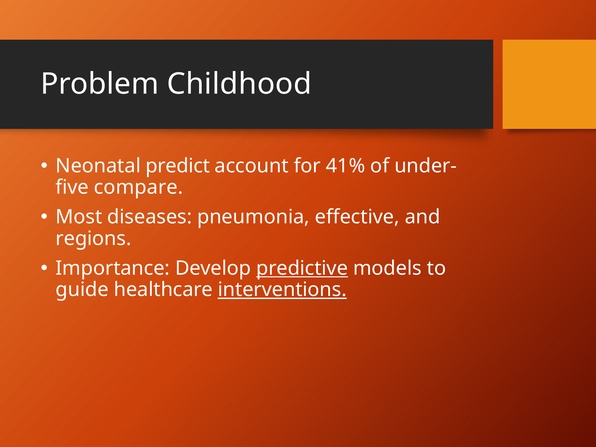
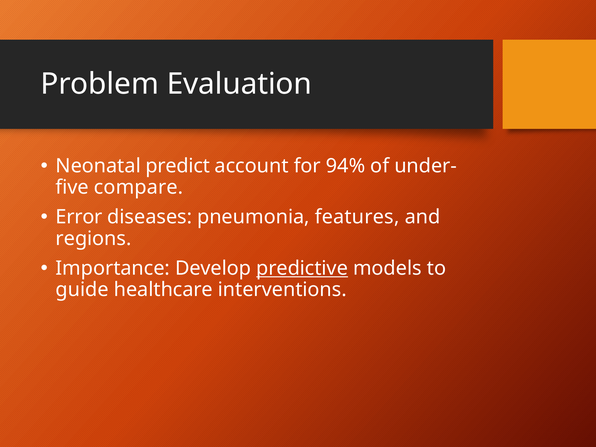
Childhood: Childhood -> Evaluation
41%: 41% -> 94%
Most: Most -> Error
effective: effective -> features
interventions underline: present -> none
